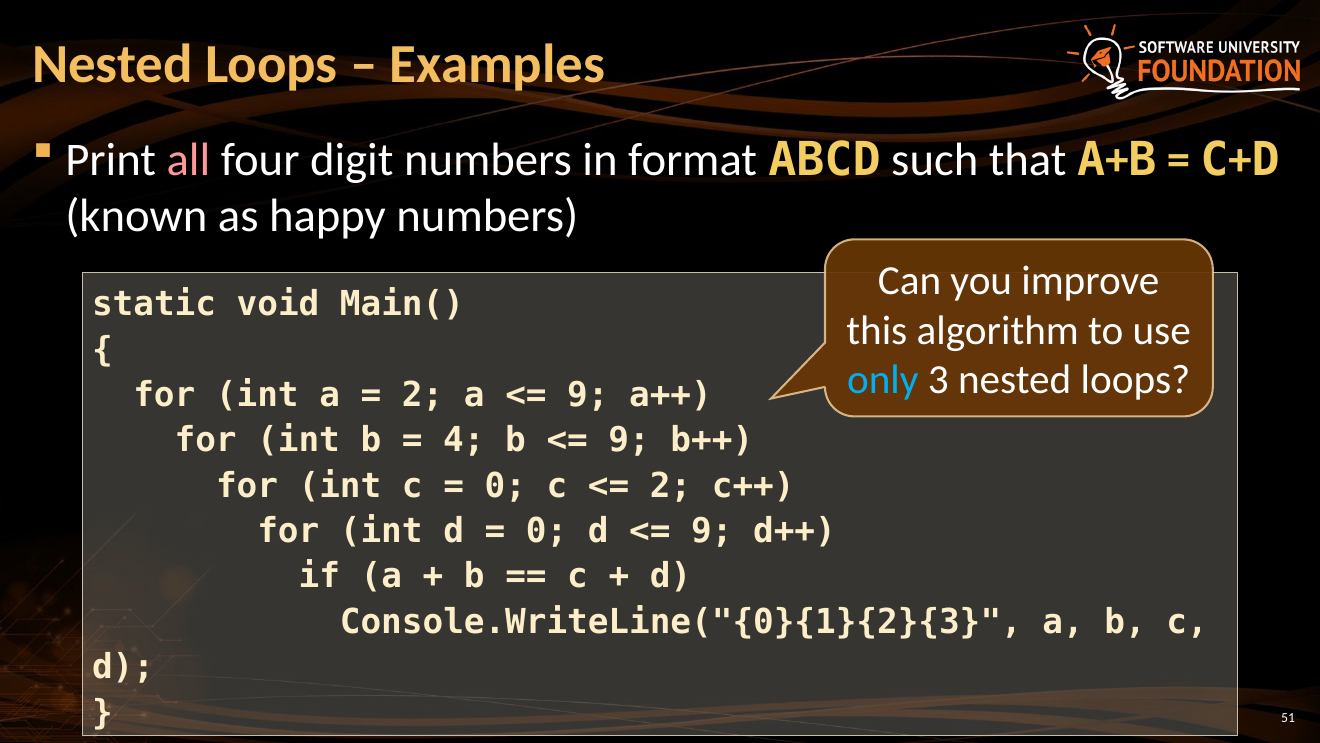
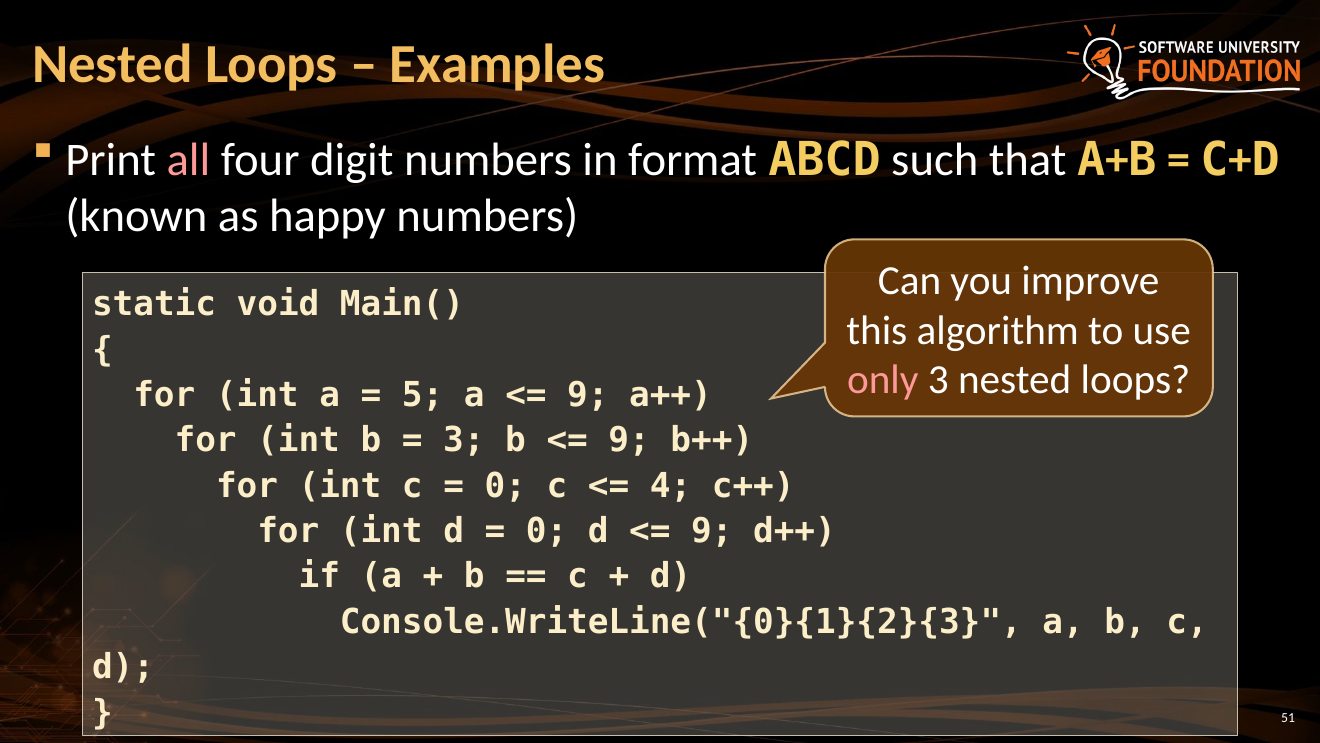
only colour: light blue -> pink
2 at (423, 395): 2 -> 5
4 at (464, 440): 4 -> 3
2 at (671, 486): 2 -> 4
